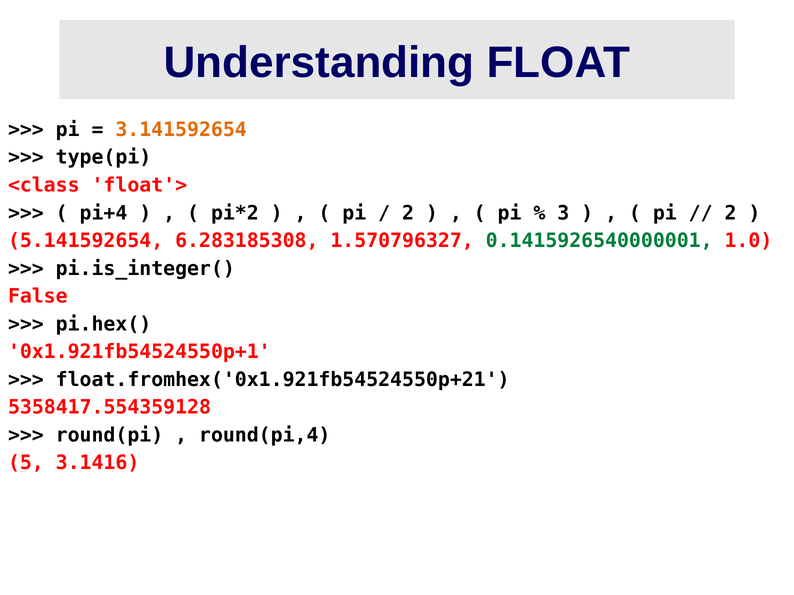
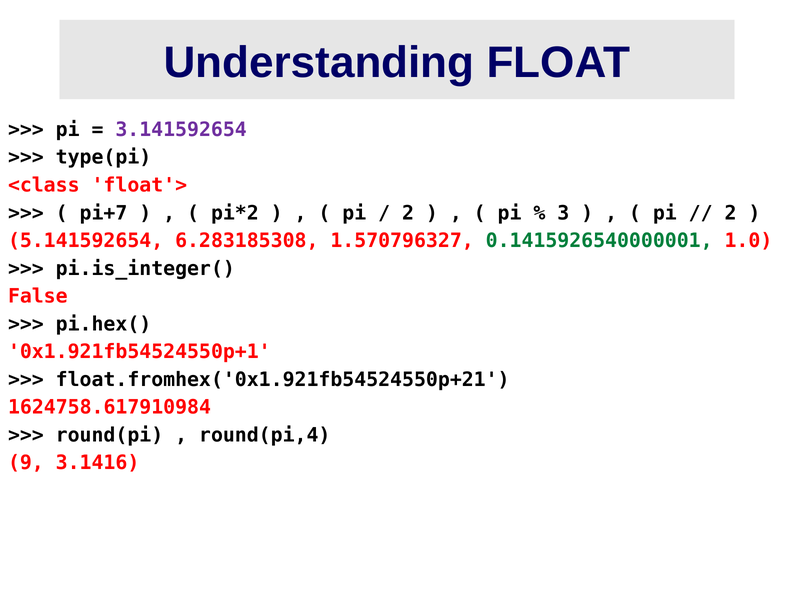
3.141592654 colour: orange -> purple
pi+4: pi+4 -> pi+7
5358417.554359128: 5358417.554359128 -> 1624758.617910984
5: 5 -> 9
